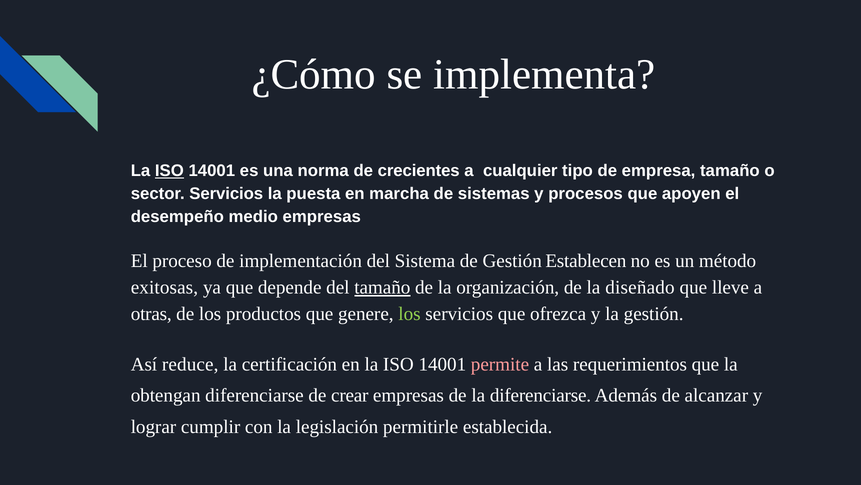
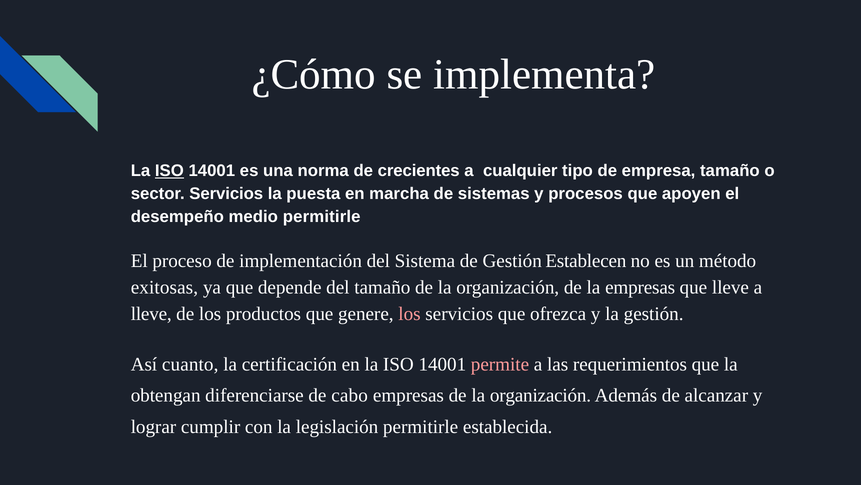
medio empresas: empresas -> permitirle
tamaño at (382, 287) underline: present -> none
la diseñado: diseñado -> empresas
otras at (151, 314): otras -> lleve
los at (409, 314) colour: light green -> pink
reduce: reduce -> cuanto
crear: crear -> cabo
empresas de la diferenciarse: diferenciarse -> organización
